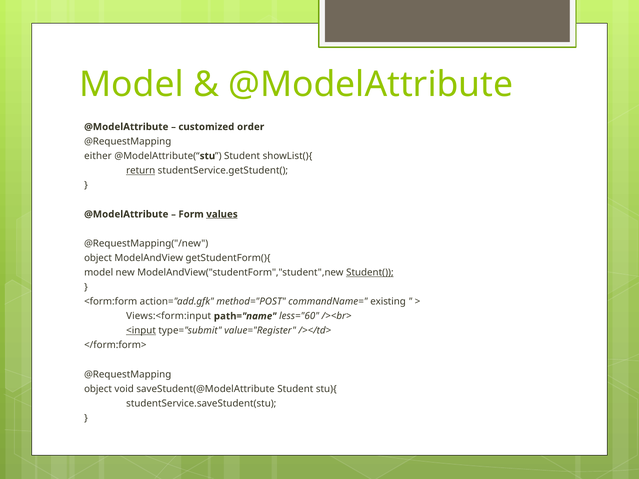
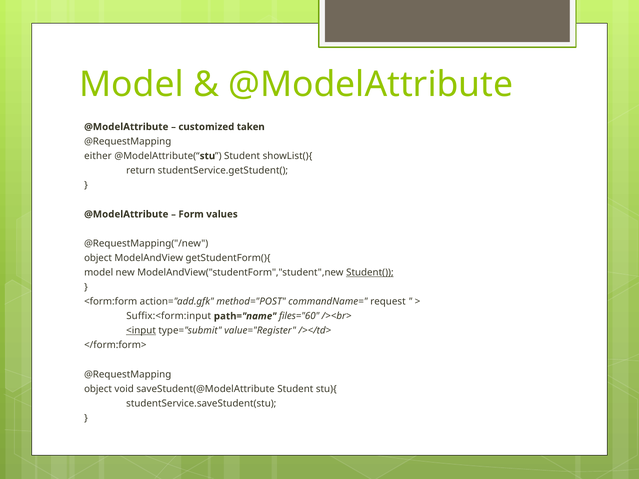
order: order -> taken
return underline: present -> none
values underline: present -> none
existing: existing -> request
Views:<form:input: Views:<form:input -> Suffix:<form:input
less="60: less="60 -> files="60
